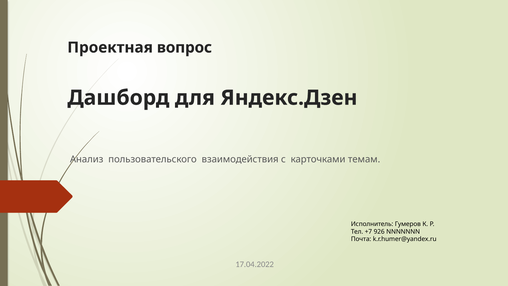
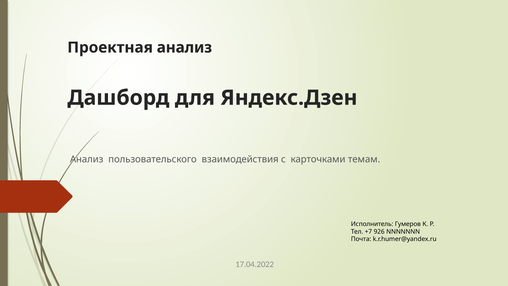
Проектная вопрос: вопрос -> анализ
